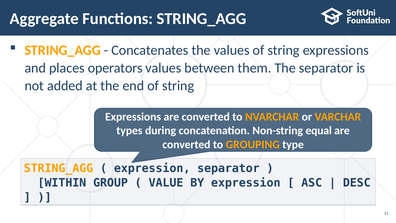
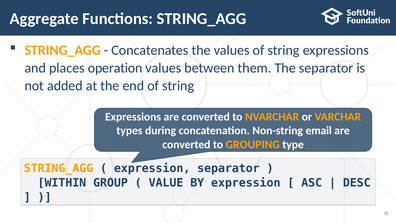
operators: operators -> operation
equal: equal -> email
